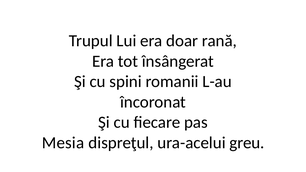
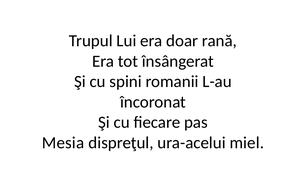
greu: greu -> miel
